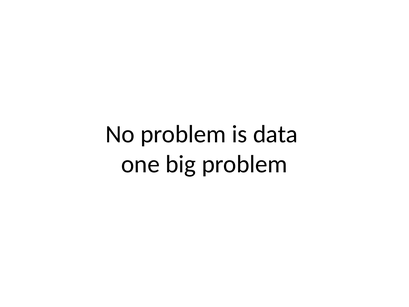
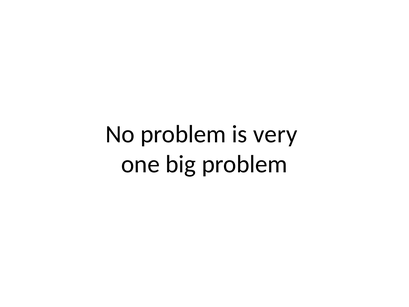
data: data -> very
